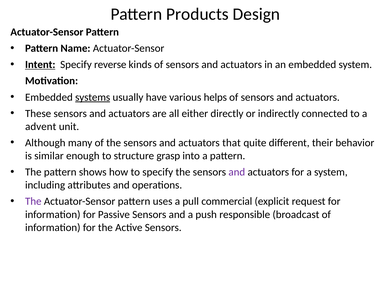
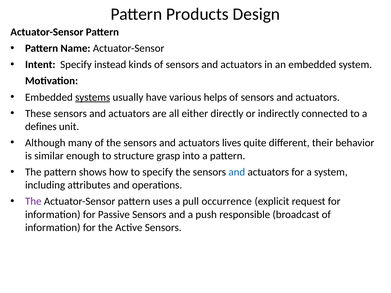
Intent underline: present -> none
reverse: reverse -> instead
advent: advent -> defines
that: that -> lives
and at (237, 172) colour: purple -> blue
commercial: commercial -> occurrence
